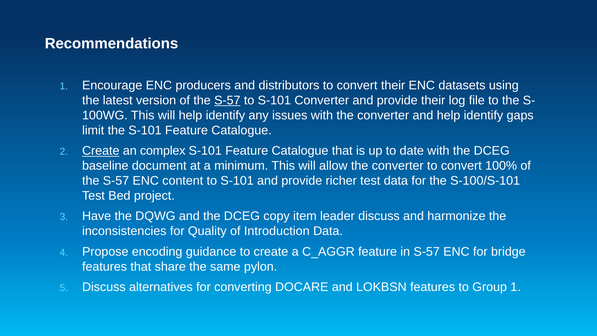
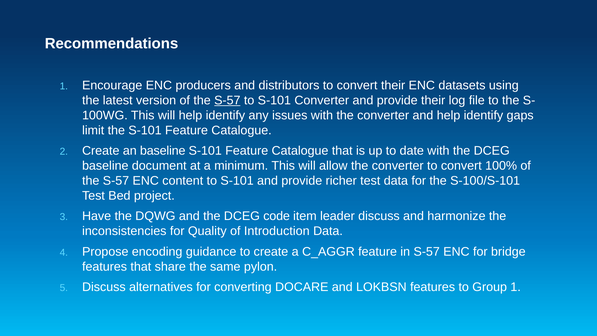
Create at (101, 151) underline: present -> none
an complex: complex -> baseline
copy: copy -> code
